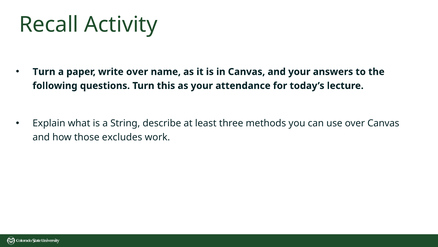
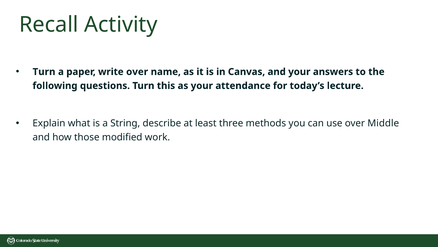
over Canvas: Canvas -> Middle
excludes: excludes -> modified
